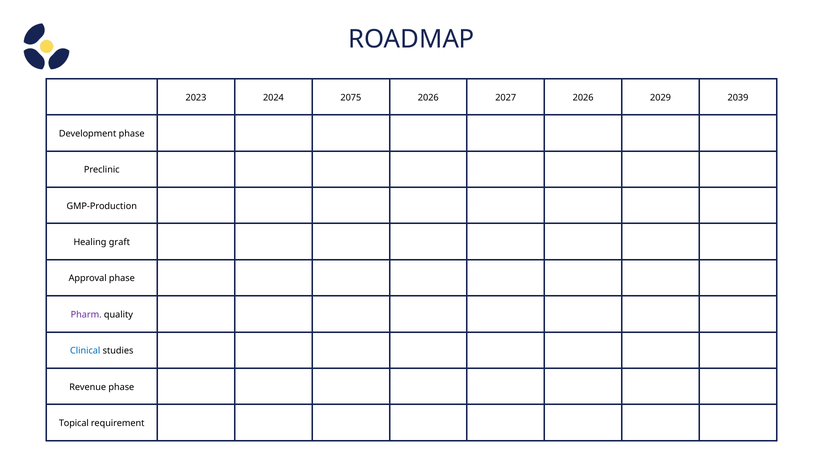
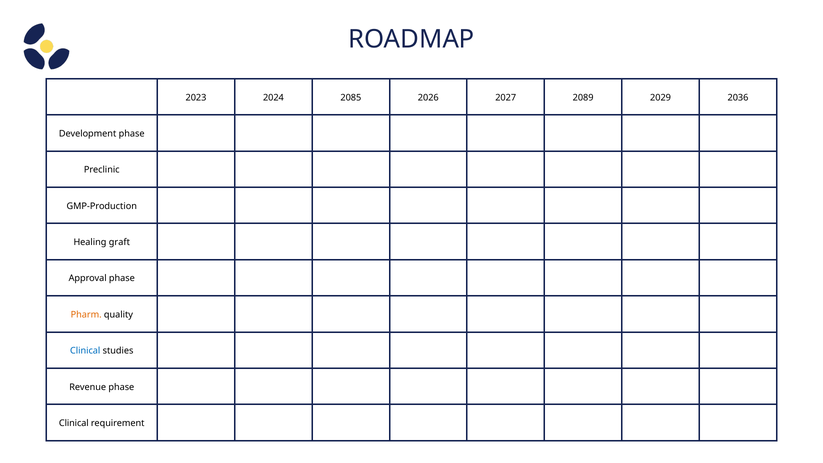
2075: 2075 -> 2085
2027 2026: 2026 -> 2089
2039: 2039 -> 2036
Pharm colour: purple -> orange
Topical at (74, 423): Topical -> Clinical
